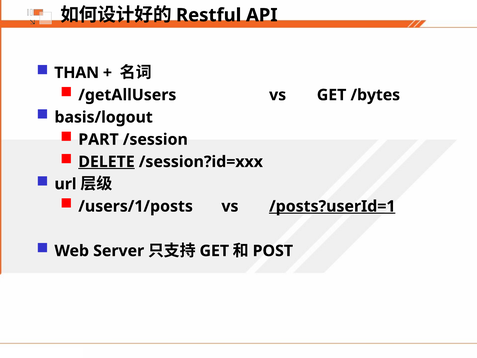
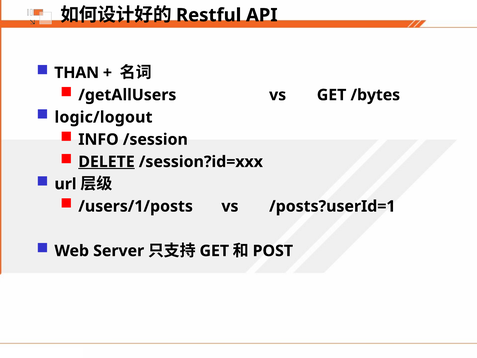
basis/logout: basis/logout -> logic/logout
PART: PART -> INFO
/posts?userId=1 underline: present -> none
